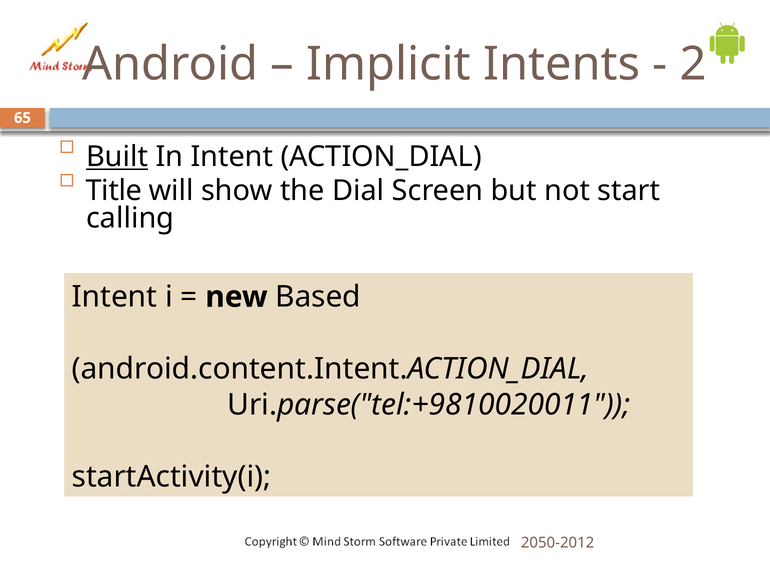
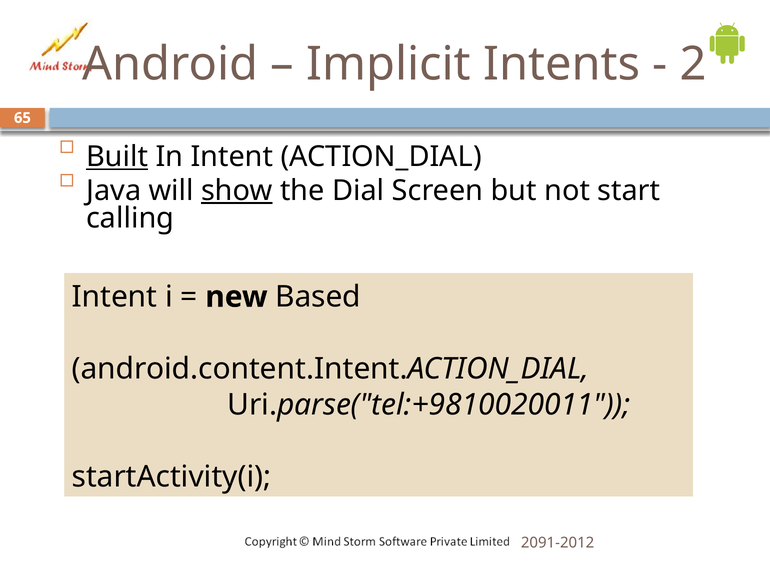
Title: Title -> Java
show underline: none -> present
2050-2012: 2050-2012 -> 2091-2012
